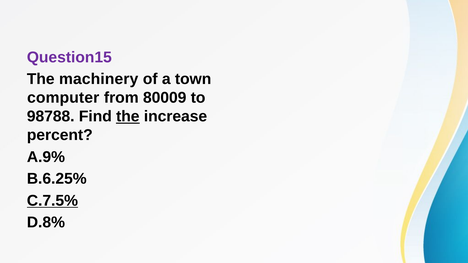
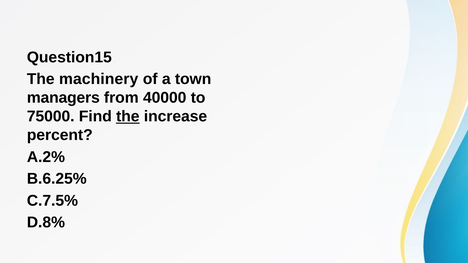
Question15 colour: purple -> black
computer: computer -> managers
80009: 80009 -> 40000
98788: 98788 -> 75000
A.9%: A.9% -> A.2%
C.7.5% underline: present -> none
